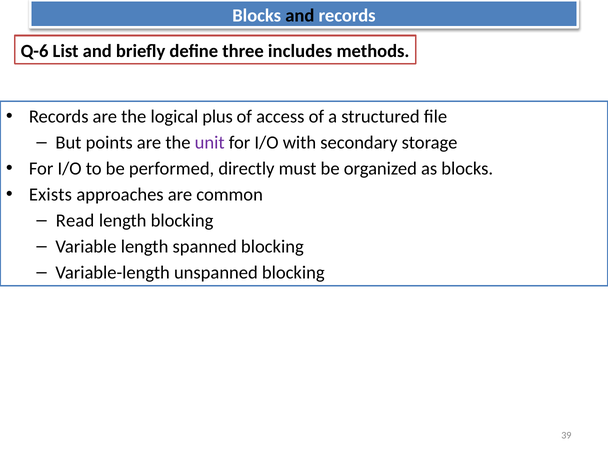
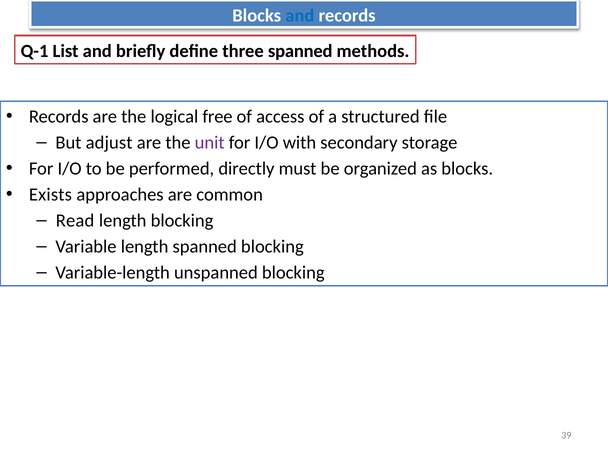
and at (300, 15) colour: black -> blue
Q-6: Q-6 -> Q-1
three includes: includes -> spanned
plus: plus -> free
points: points -> adjust
